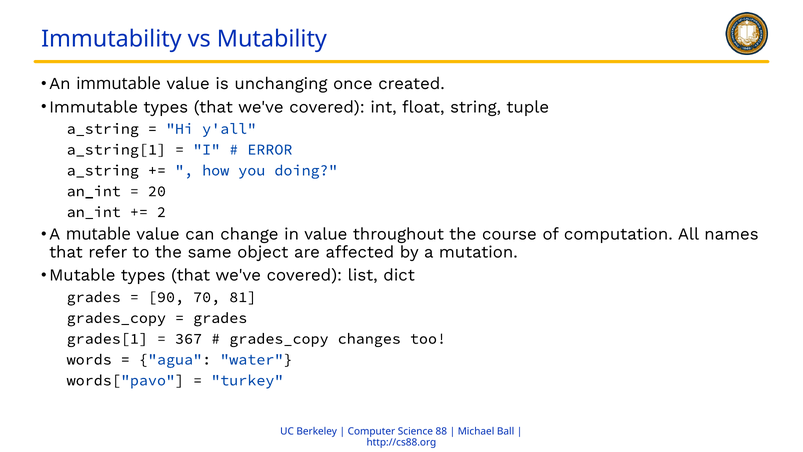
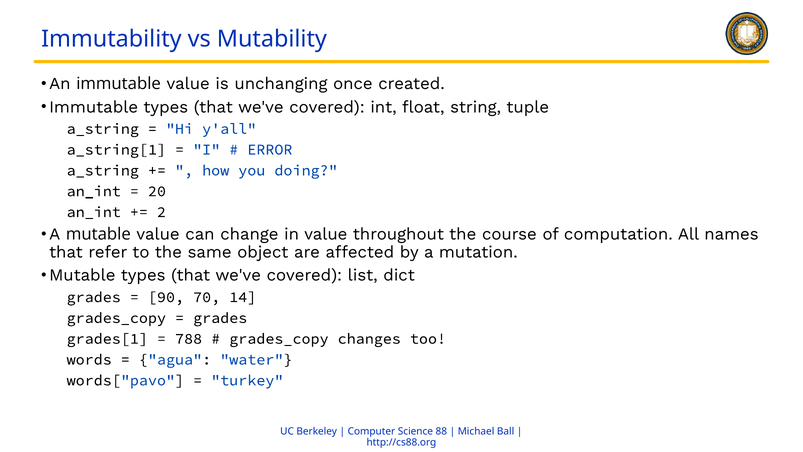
81: 81 -> 14
367: 367 -> 788
